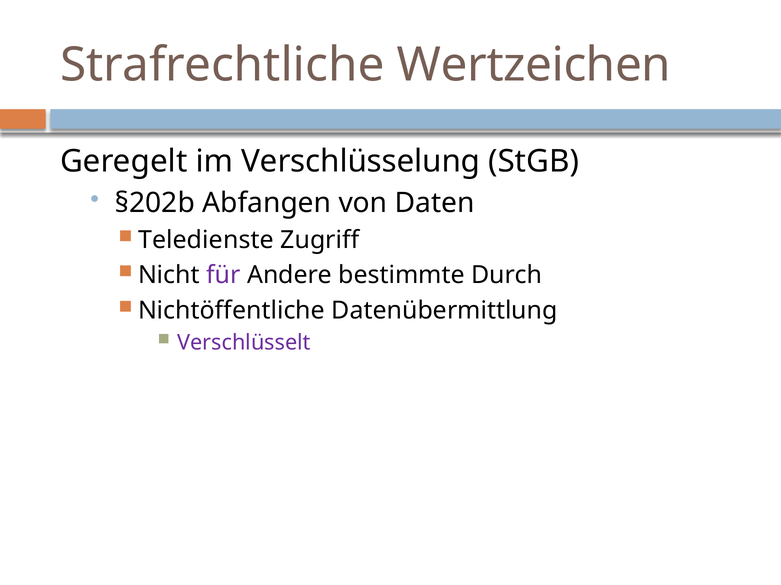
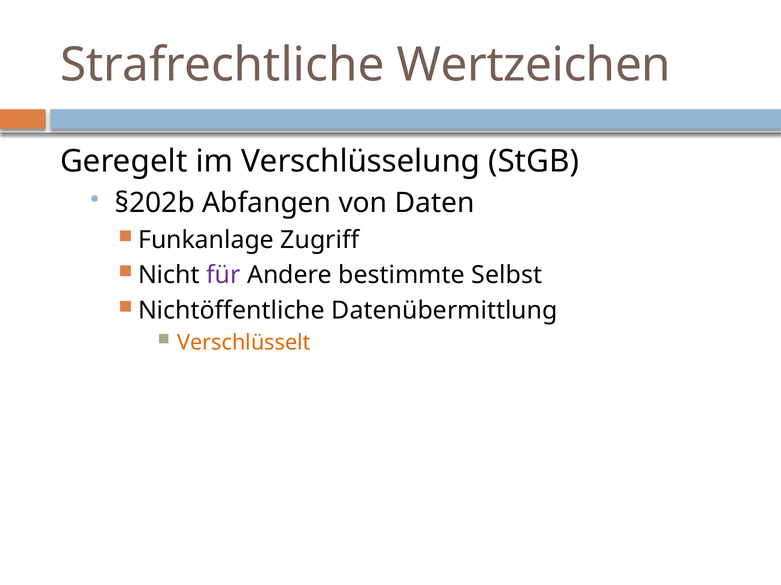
Teledienste: Teledienste -> Funkanlage
Durch: Durch -> Selbst
Verschlüsselt colour: purple -> orange
